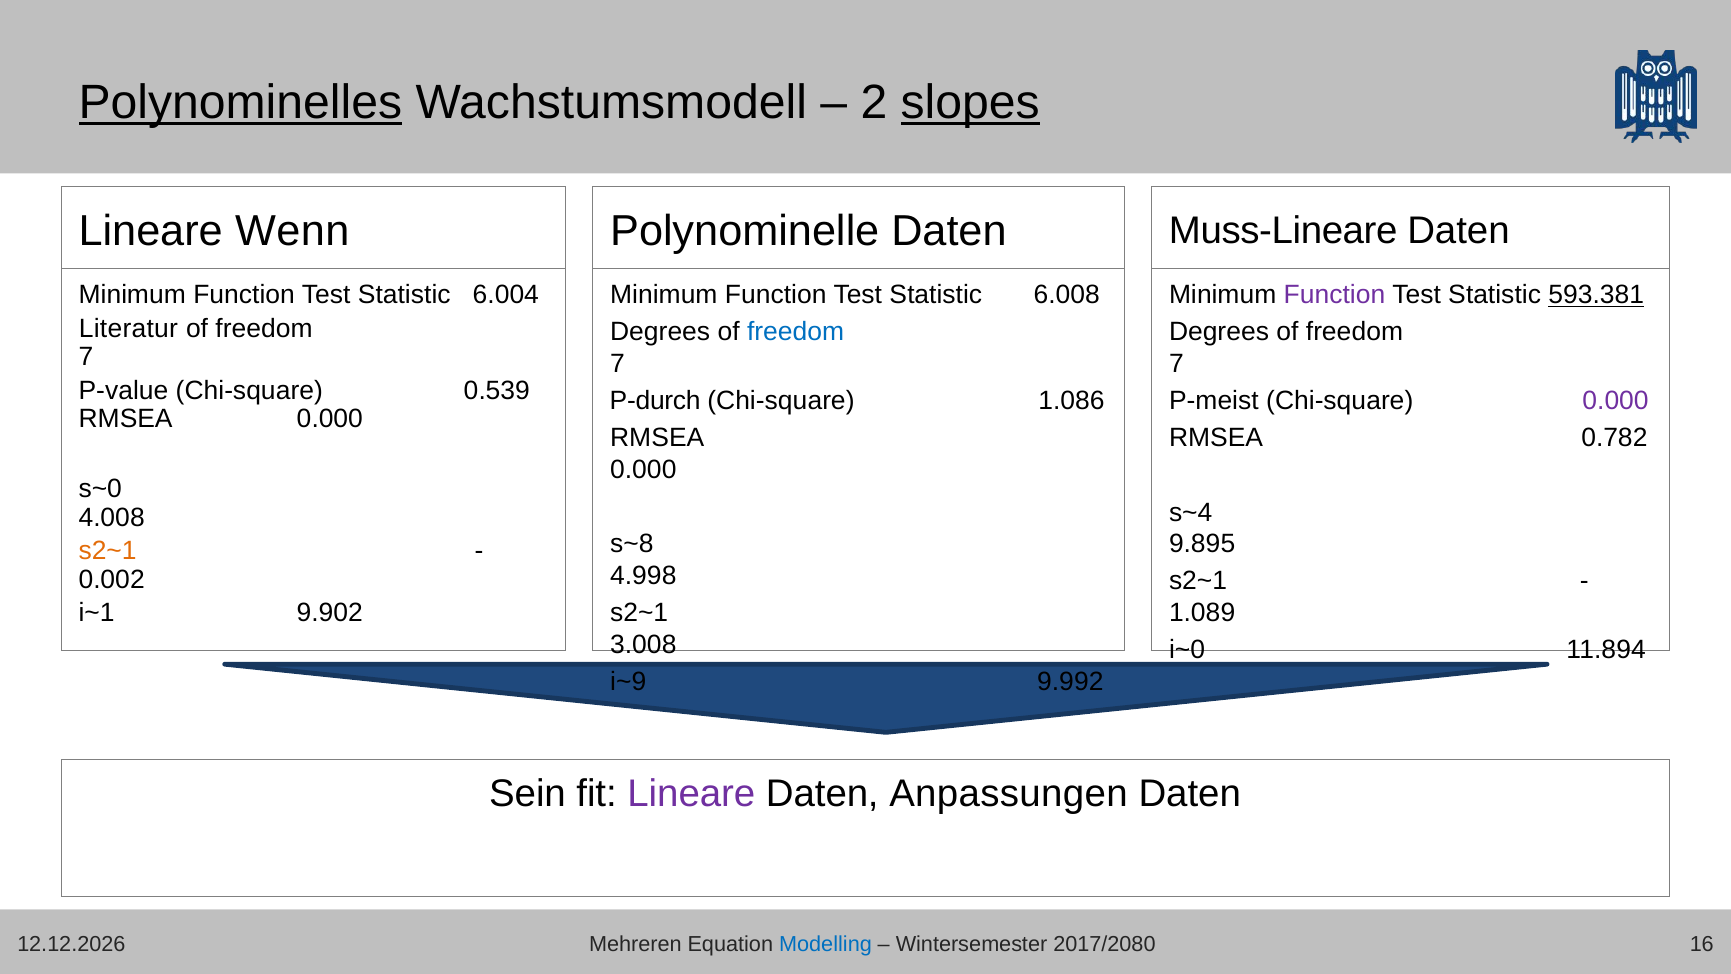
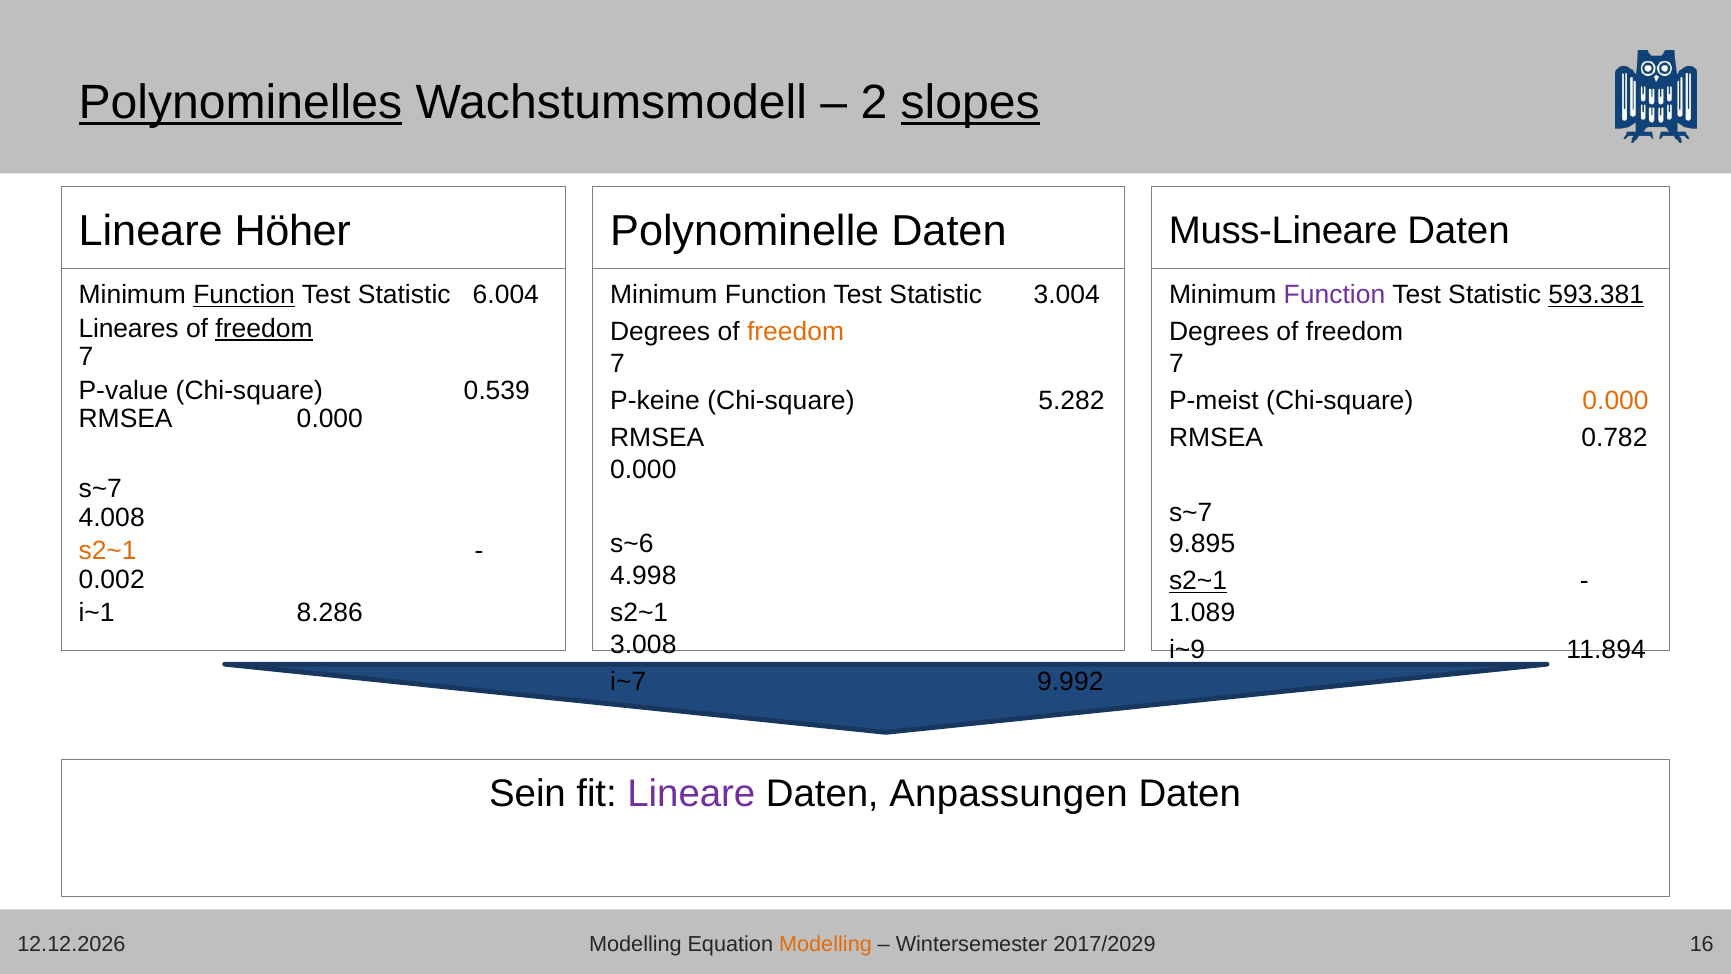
Wenn: Wenn -> Höher
Function at (244, 295) underline: none -> present
6.008: 6.008 -> 3.004
Literatur: Literatur -> Lineares
freedom at (264, 328) underline: none -> present
freedom at (796, 332) colour: blue -> orange
P-durch: P-durch -> P-keine
1.086: 1.086 -> 5.282
0.000 at (1616, 401) colour: purple -> orange
s~0 at (100, 489): s~0 -> s~7
s~4 at (1191, 512): s~4 -> s~7
s~8: s~8 -> s~6
s2~1 at (1198, 581) underline: none -> present
9.902: 9.902 -> 8.286
i~0: i~0 -> i~9
i~9: i~9 -> i~7
Mehreren at (635, 944): Mehreren -> Modelling
Modelling at (825, 944) colour: blue -> orange
2017/2080: 2017/2080 -> 2017/2029
